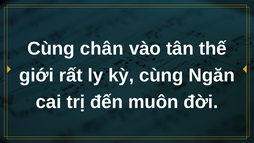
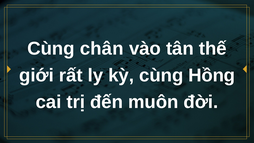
Ngăn: Ngăn -> Hồng
